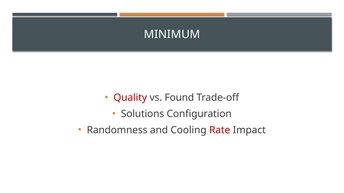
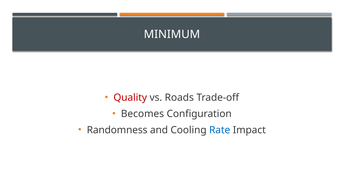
Found: Found -> Roads
Solutions: Solutions -> Becomes
Rate colour: red -> blue
